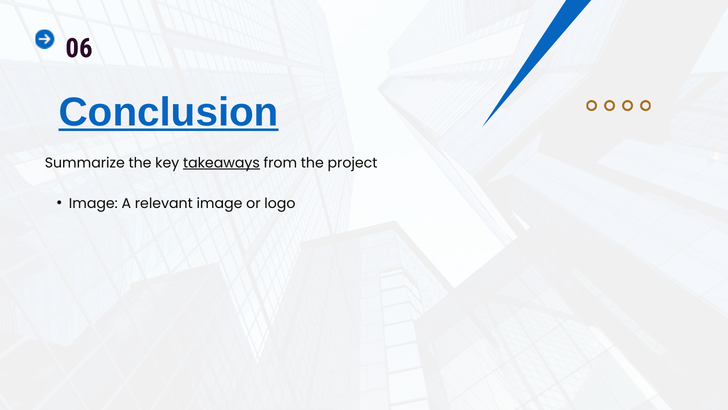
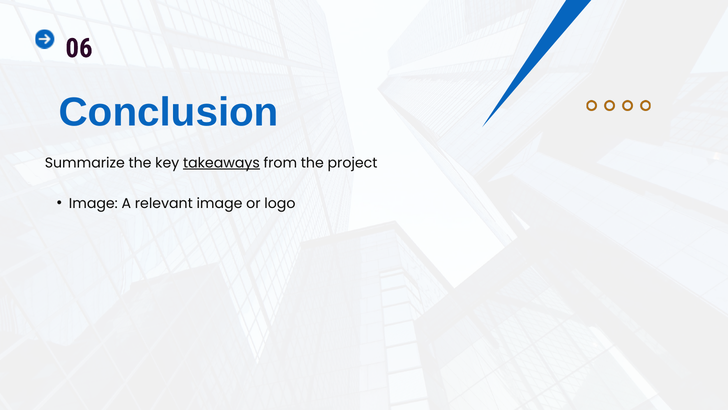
Conclusion underline: present -> none
